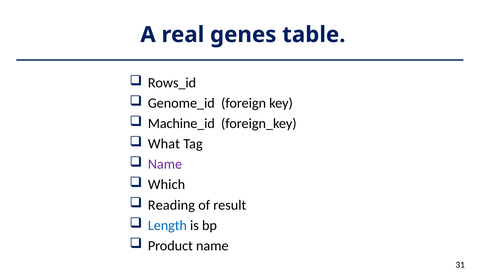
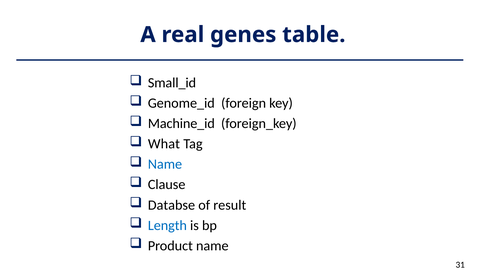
Rows_id: Rows_id -> Small_id
Name at (165, 165) colour: purple -> blue
Which: Which -> Clause
Reading: Reading -> Databse
